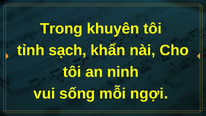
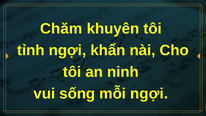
Trong: Trong -> Chăm
tỉnh sạch: sạch -> ngợi
